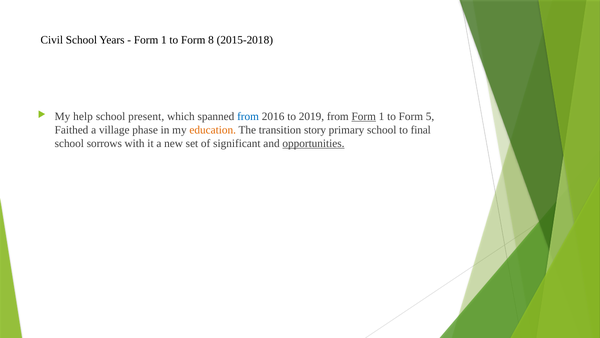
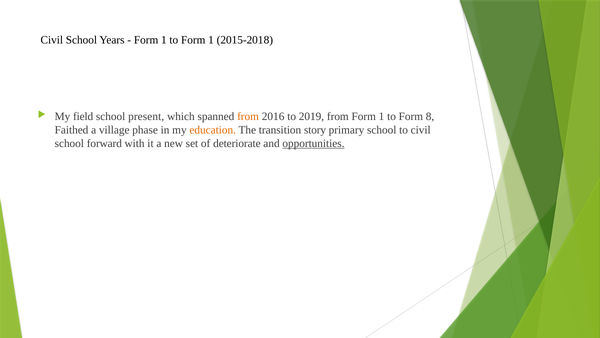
to Form 8: 8 -> 1
help: help -> field
from at (248, 116) colour: blue -> orange
Form at (364, 116) underline: present -> none
5: 5 -> 8
to final: final -> civil
sorrows: sorrows -> forward
significant: significant -> deteriorate
